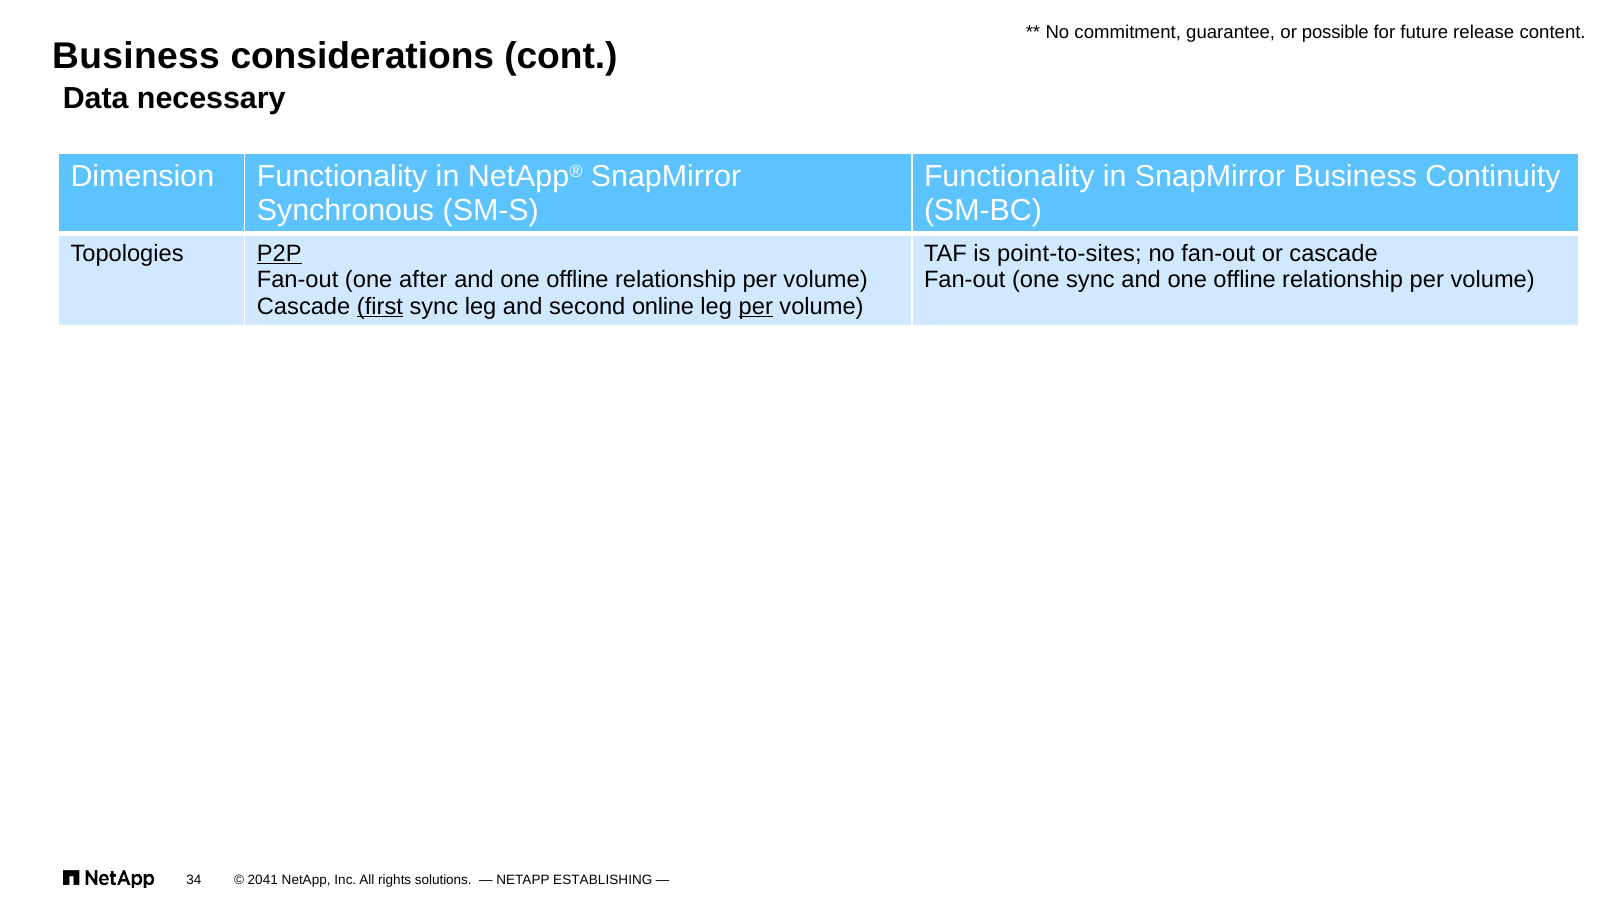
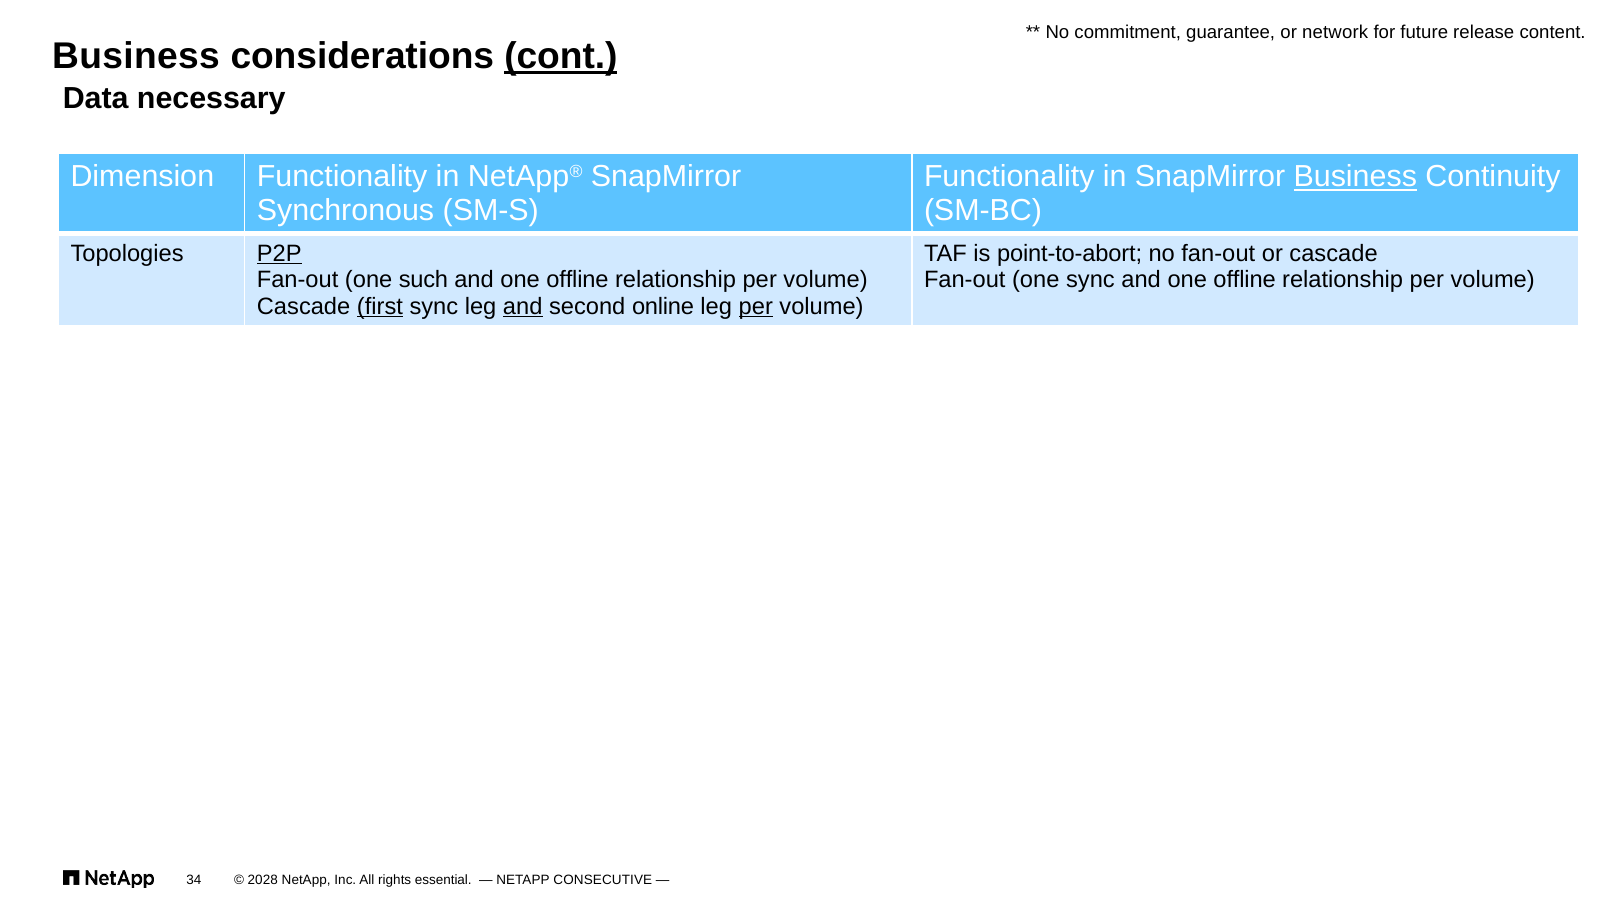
possible: possible -> network
cont underline: none -> present
Business at (1355, 177) underline: none -> present
point-to-sites: point-to-sites -> point-to-abort
after: after -> such
and at (523, 306) underline: none -> present
2041: 2041 -> 2028
solutions: solutions -> essential
ESTABLISHING: ESTABLISHING -> CONSECUTIVE
